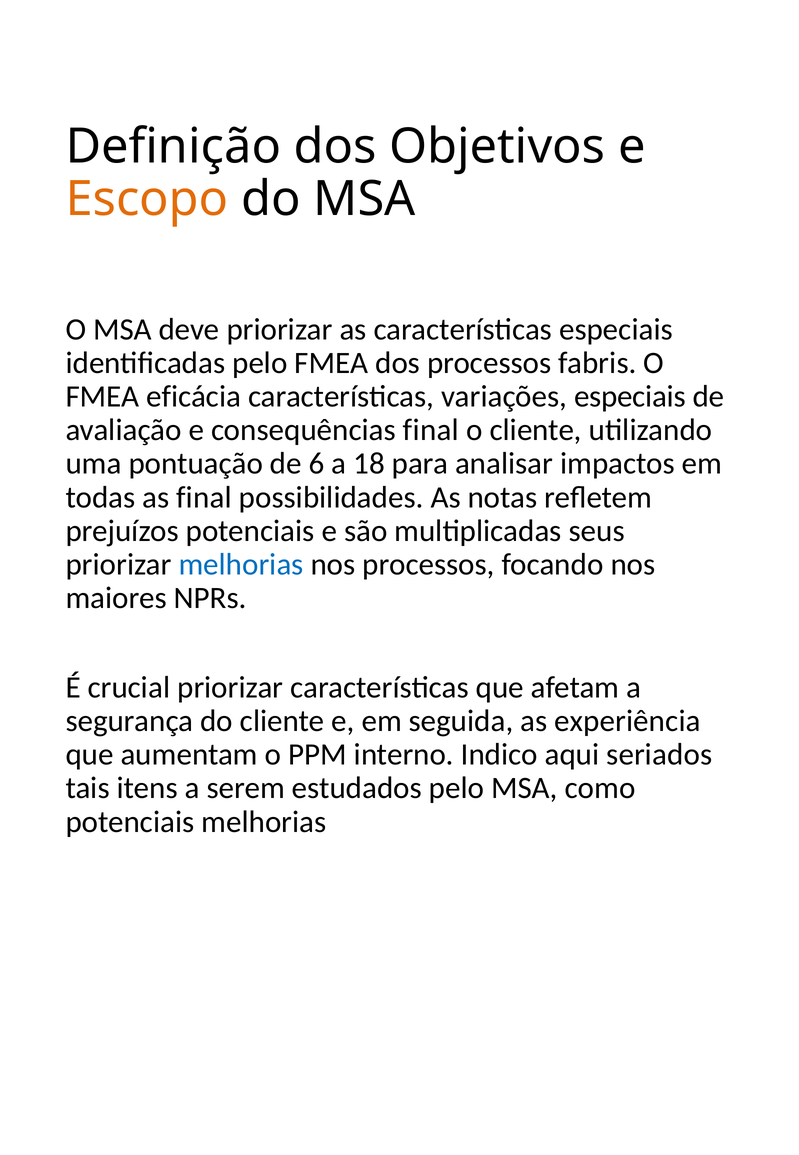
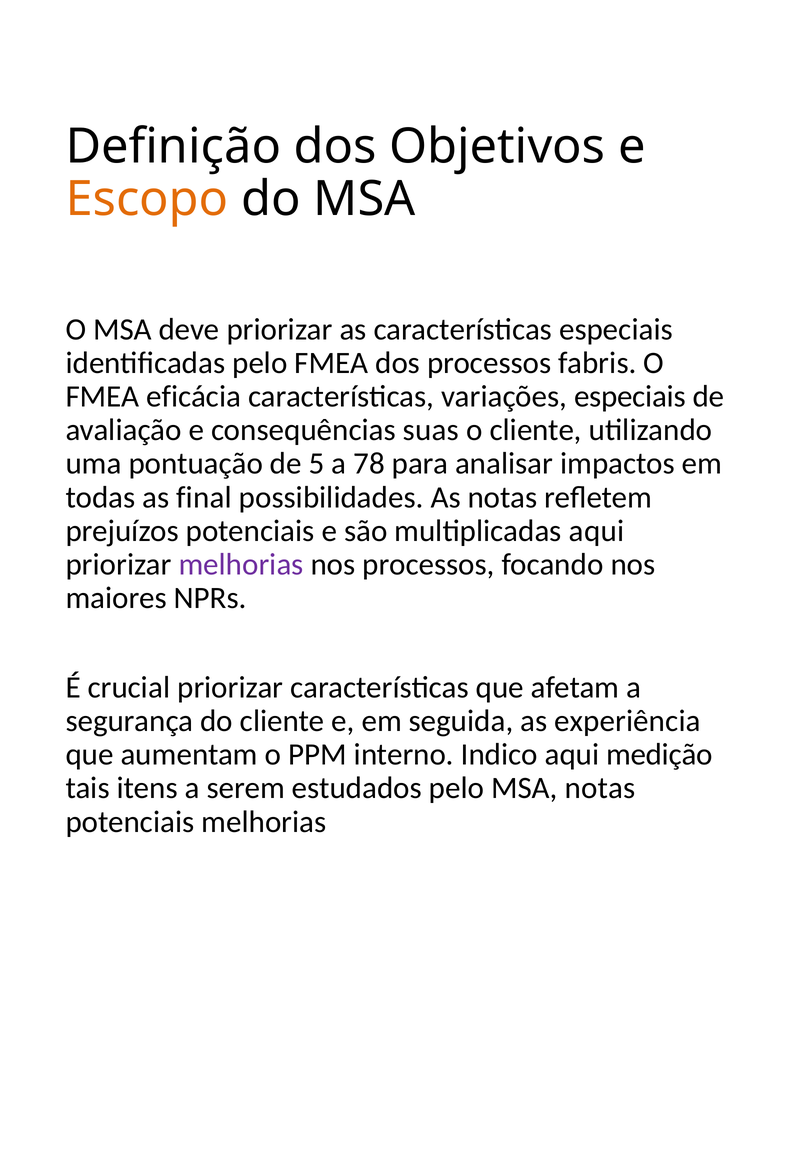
consequências final: final -> suas
6: 6 -> 5
18: 18 -> 78
multiplicadas seus: seus -> aqui
melhorias at (241, 564) colour: blue -> purple
seriados: seriados -> medição
MSA como: como -> notas
